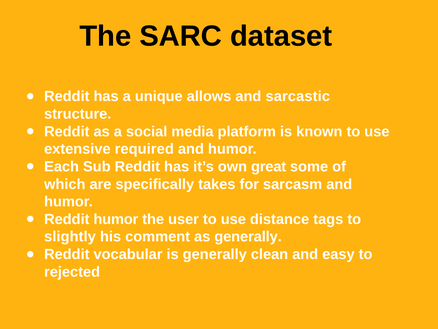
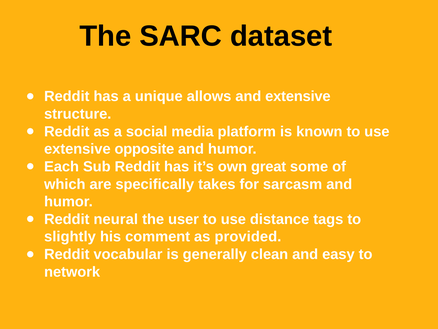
and sarcastic: sarcastic -> extensive
required: required -> opposite
Reddit humor: humor -> neural
as generally: generally -> provided
rejected: rejected -> network
